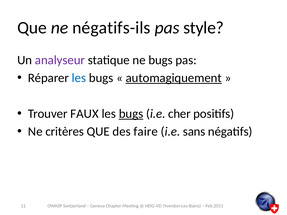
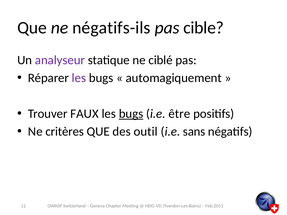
style: style -> cible
ne bugs: bugs -> ciblé
les at (79, 78) colour: blue -> purple
automagiquement underline: present -> none
cher: cher -> être
faire: faire -> outil
